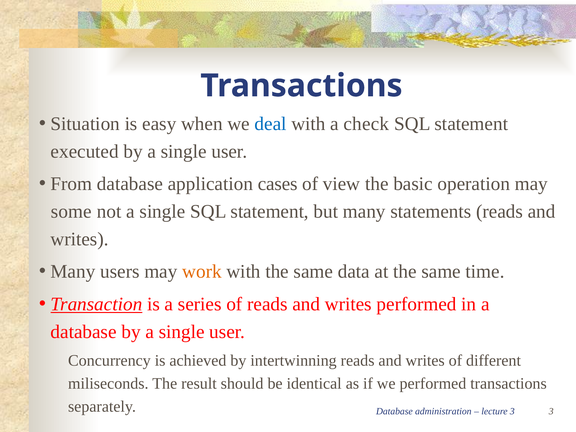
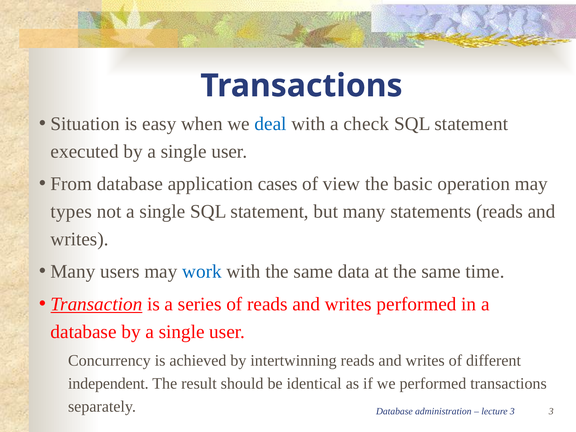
some: some -> types
work colour: orange -> blue
miliseconds: miliseconds -> independent
